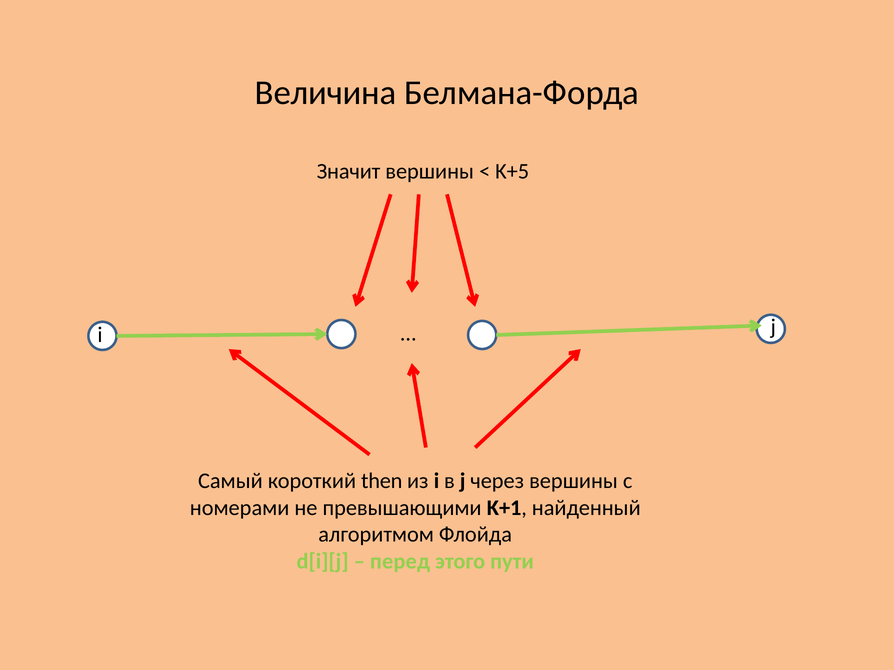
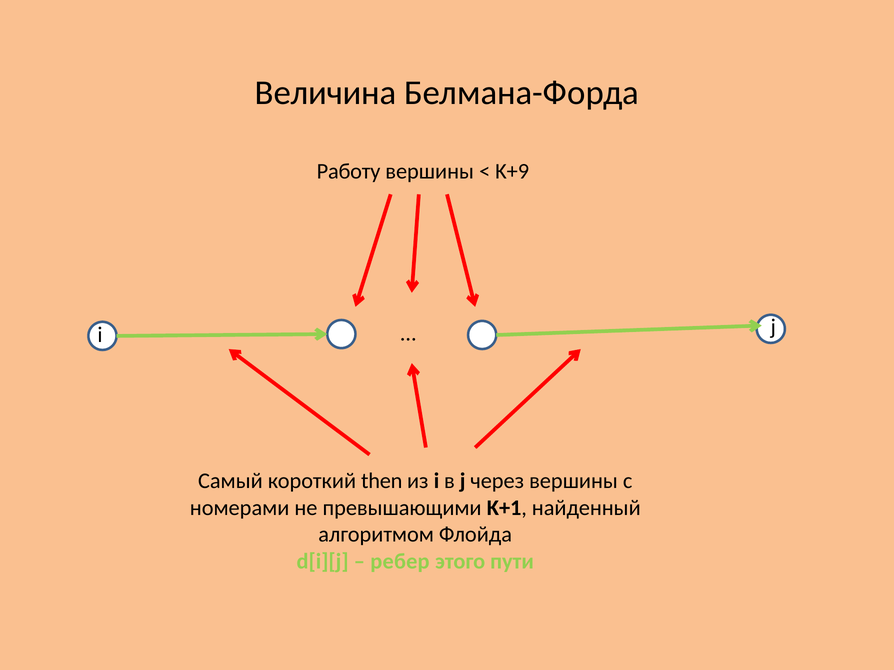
Значит: Значит -> Работу
K+5: K+5 -> K+9
перед: перед -> ребер
